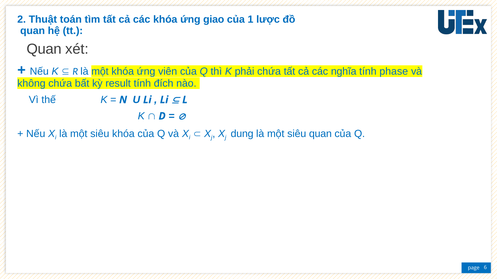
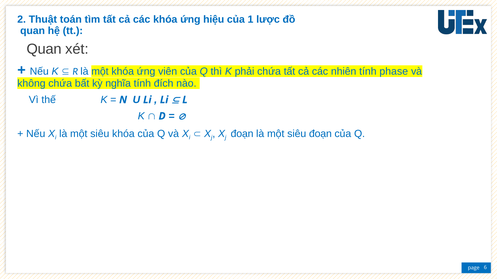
giao: giao -> hiệu
nghĩa: nghĩa -> nhiên
result: result -> nghĩa
dung at (242, 134): dung -> đoạn
siêu quan: quan -> đoạn
